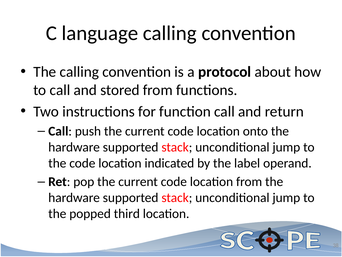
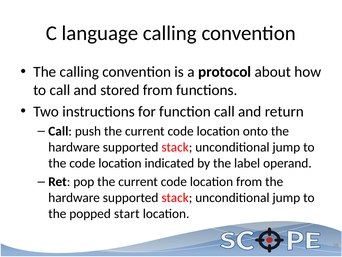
third: third -> start
